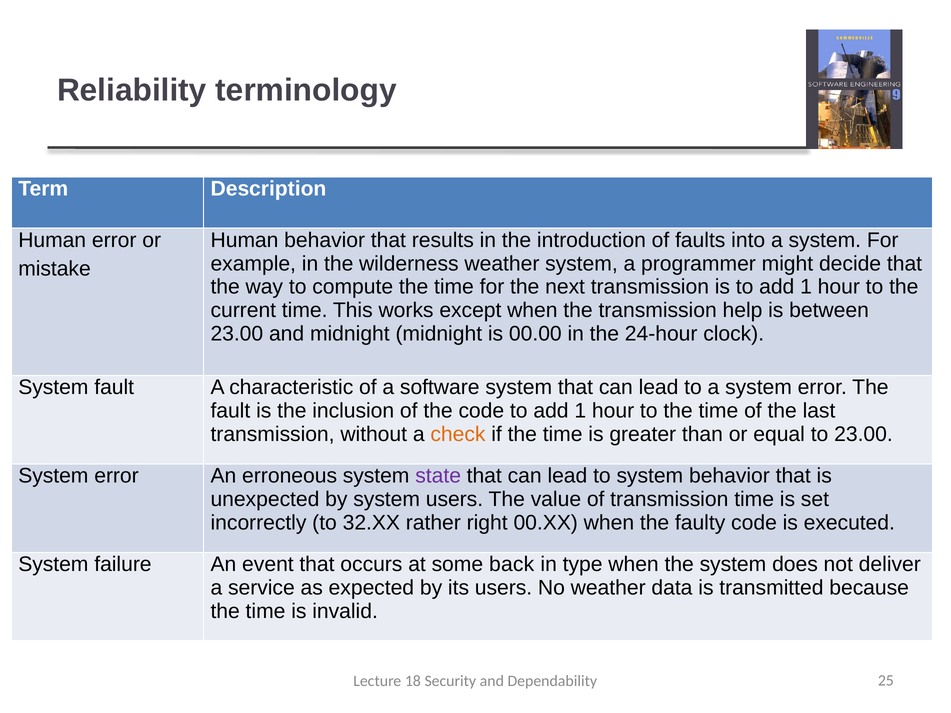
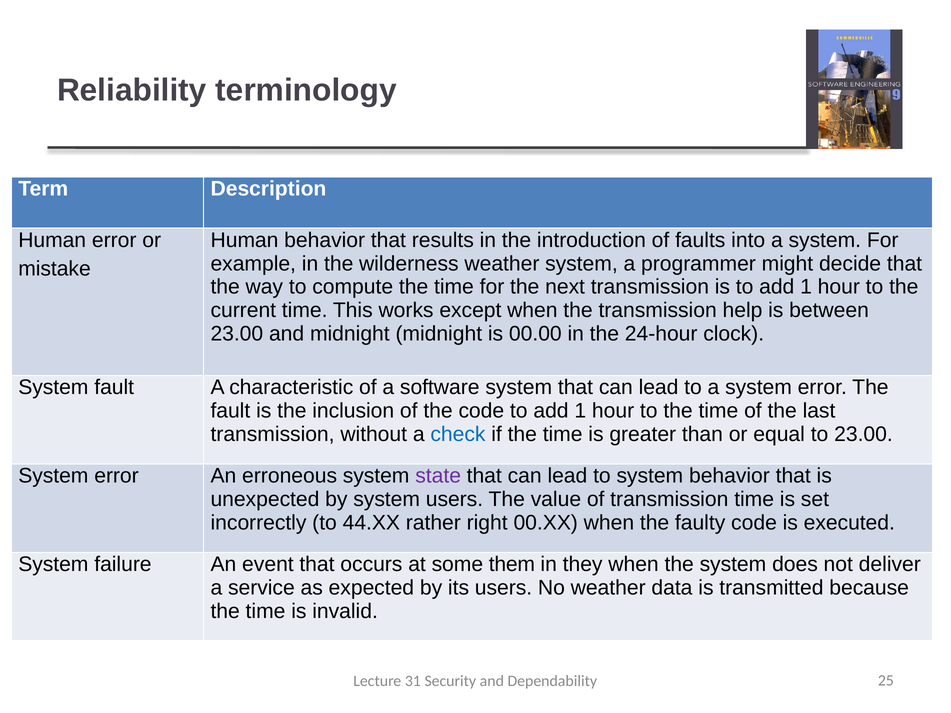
check colour: orange -> blue
32.XX: 32.XX -> 44.XX
back: back -> them
type: type -> they
18: 18 -> 31
